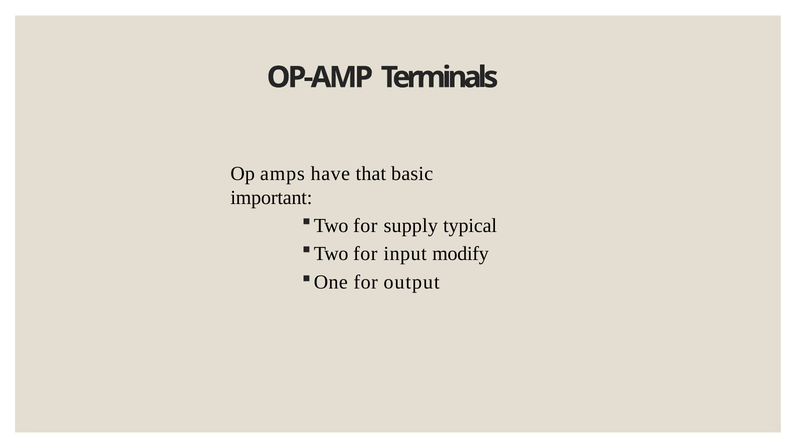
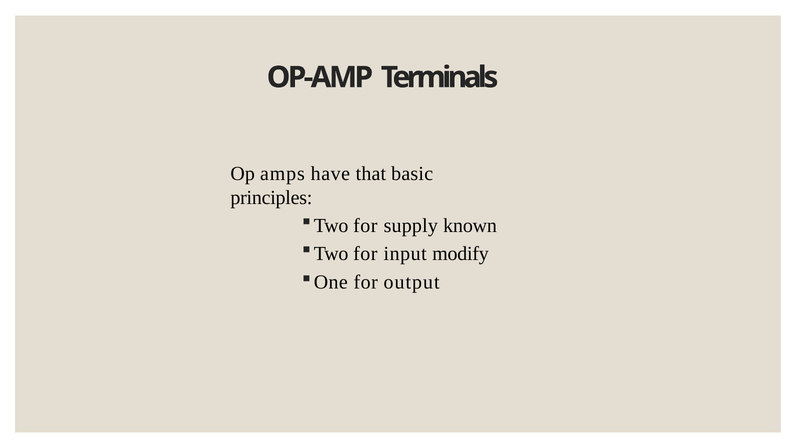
important: important -> principles
typical: typical -> known
